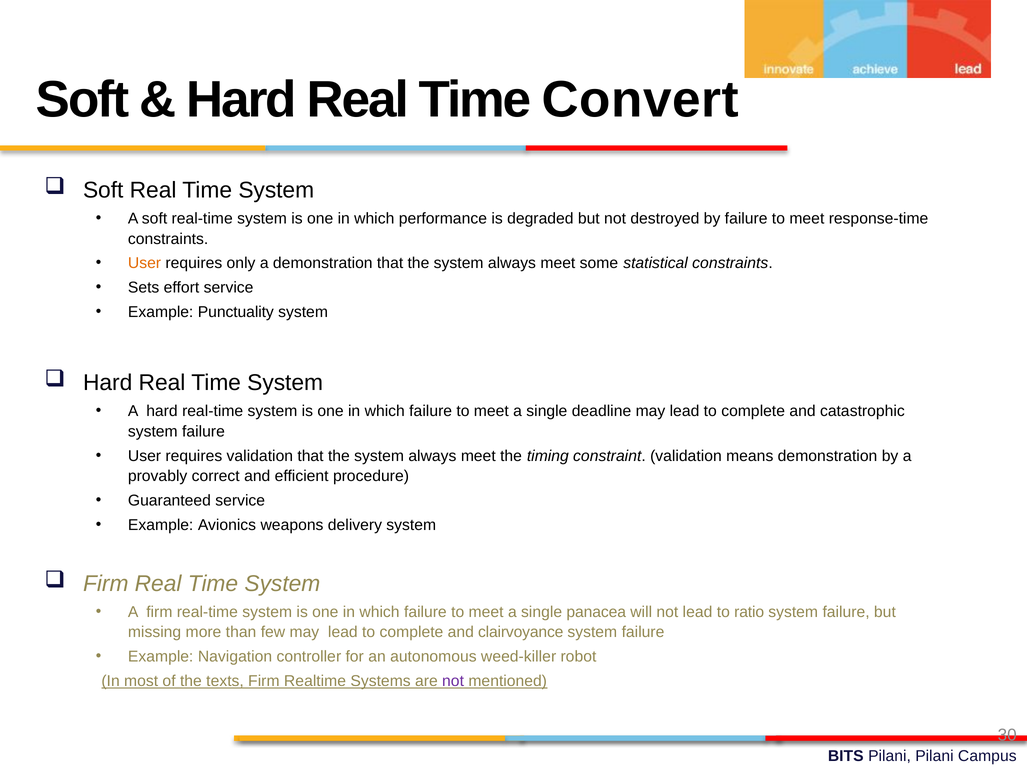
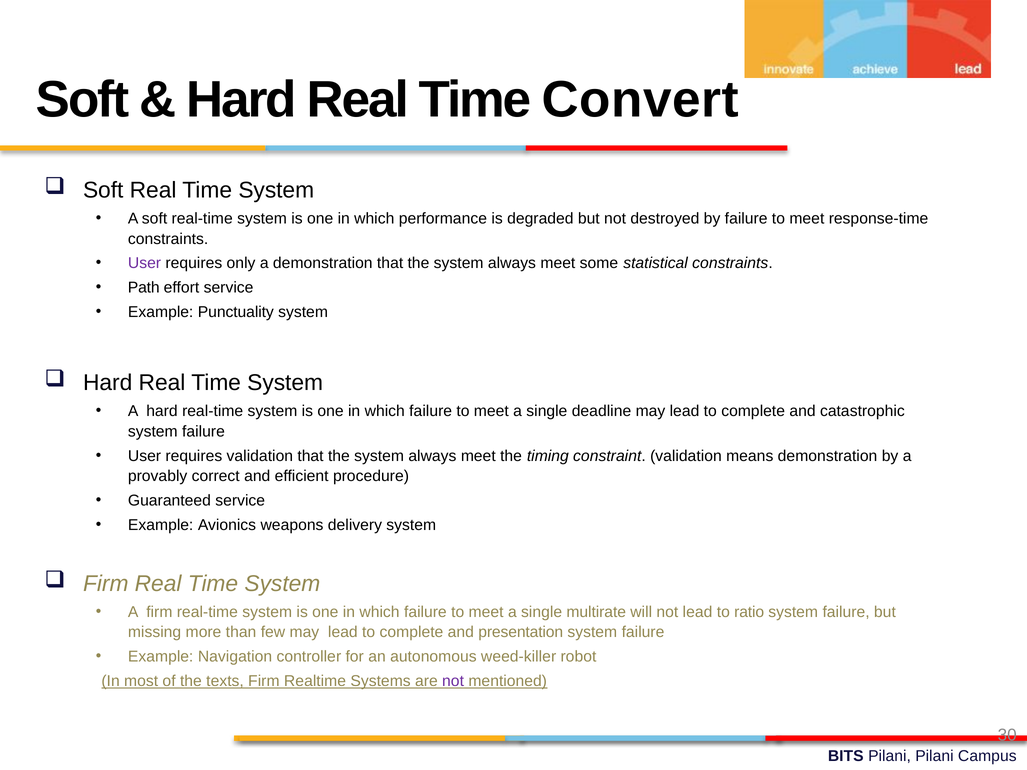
User at (145, 263) colour: orange -> purple
Sets: Sets -> Path
panacea: panacea -> multirate
clairvoyance: clairvoyance -> presentation
